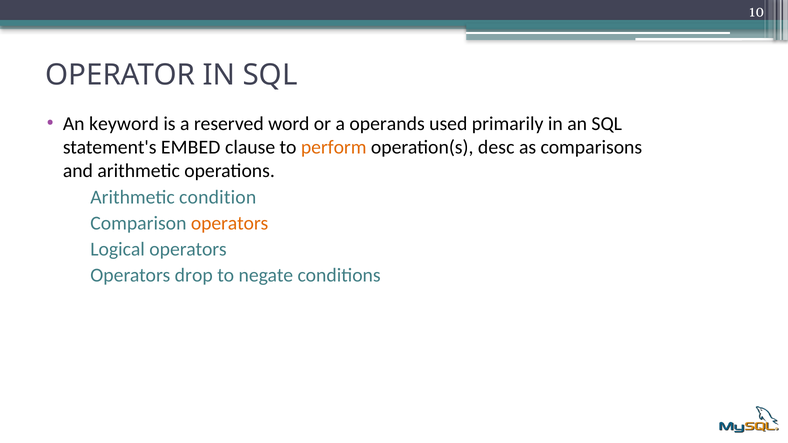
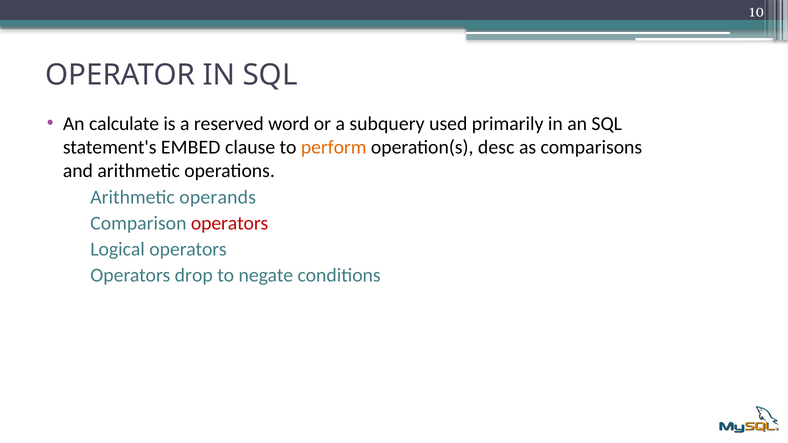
keyword: keyword -> calculate
operands: operands -> subquery
condition: condition -> operands
operators at (230, 223) colour: orange -> red
